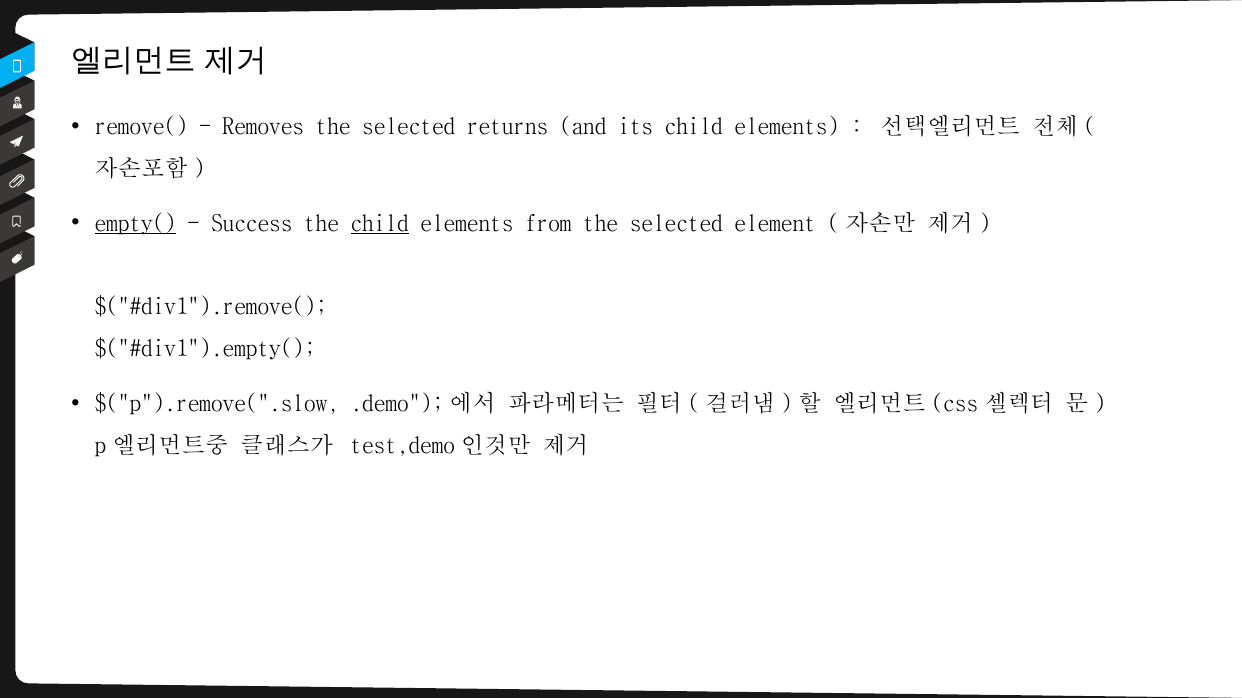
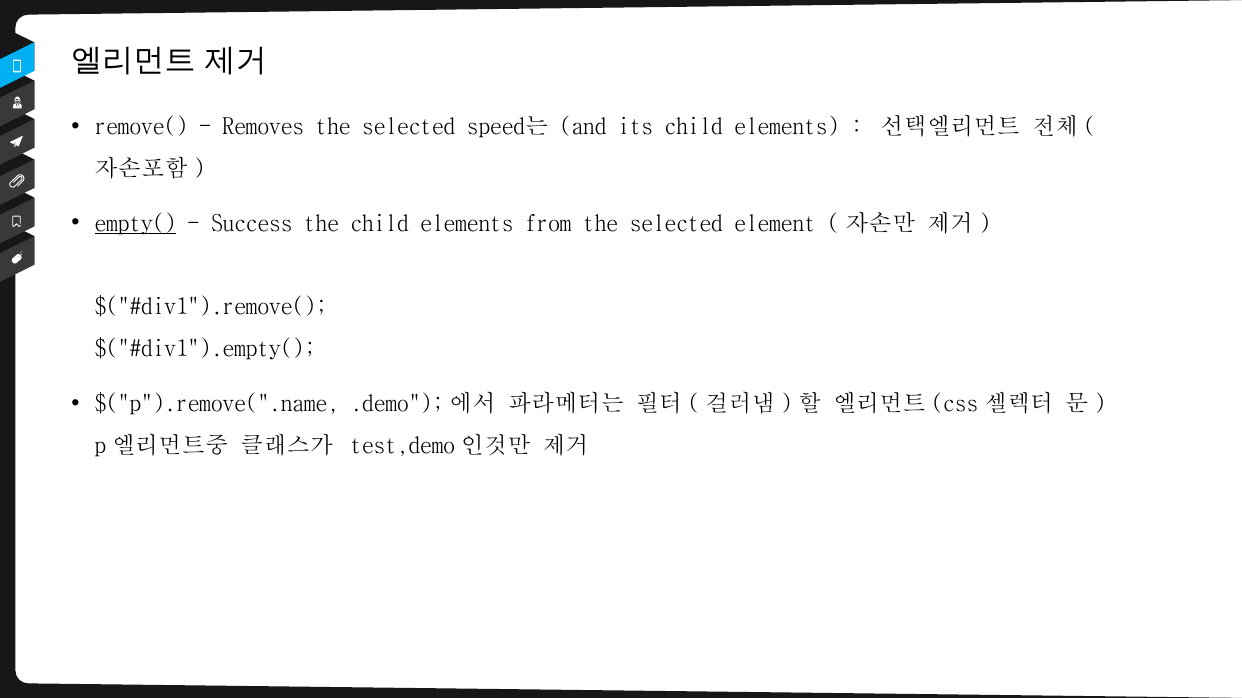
returns: returns -> speed는
child at (380, 224) underline: present -> none
$("p").remove(".slow: $("p").remove(".slow -> $("p").remove(".name
